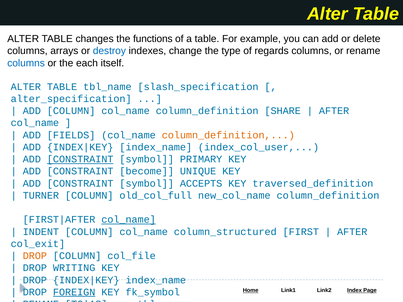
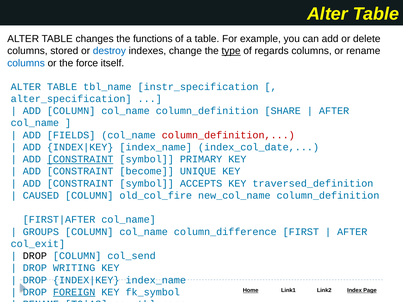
arrays: arrays -> stored
type underline: none -> present
each: each -> force
slash_specification: slash_specification -> instr_specification
column_definition at (228, 135) colour: orange -> red
index_col_user: index_col_user -> index_col_date
TURNER: TURNER -> CAUSED
old_col_full: old_col_full -> old_col_fire
col_name at (129, 220) underline: present -> none
INDENT: INDENT -> GROUPS
column_structured: column_structured -> column_difference
DROP at (35, 256) colour: orange -> black
col_file: col_file -> col_send
